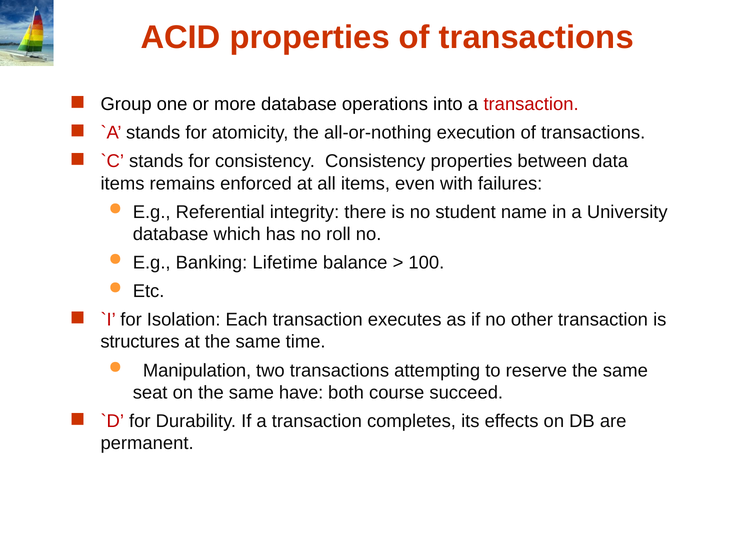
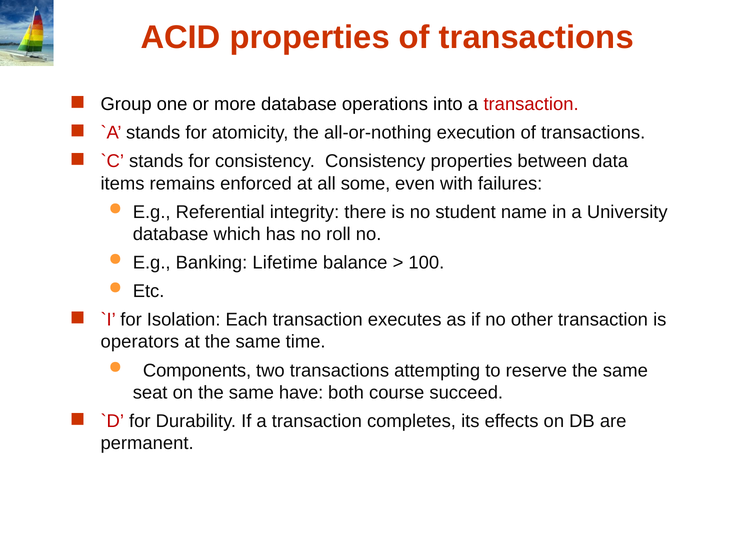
all items: items -> some
structures: structures -> operators
Manipulation: Manipulation -> Components
